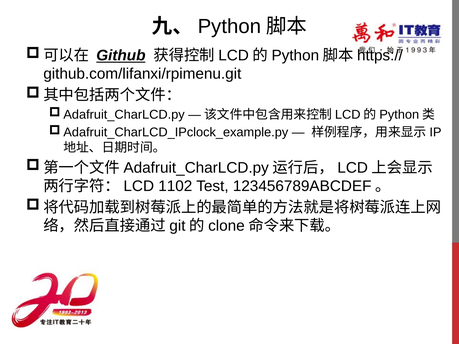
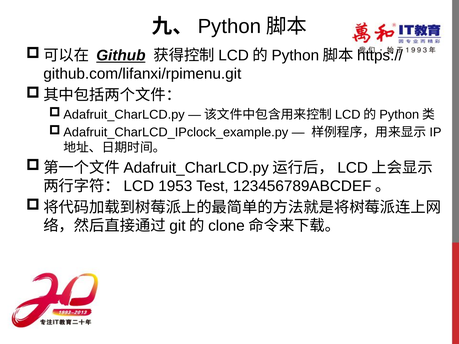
1102: 1102 -> 1953
